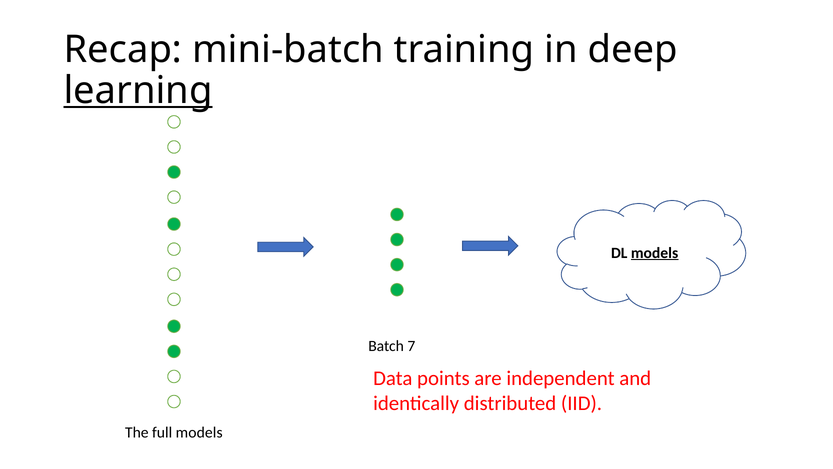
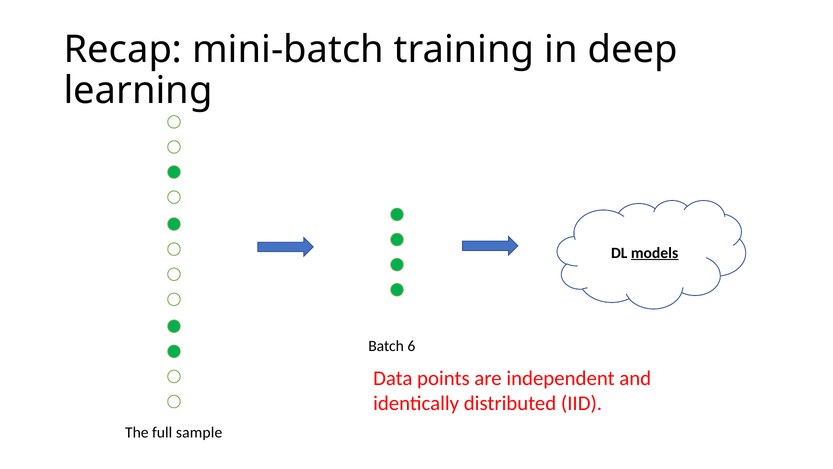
learning underline: present -> none
7: 7 -> 6
full models: models -> sample
